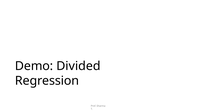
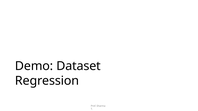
Divided: Divided -> Dataset
